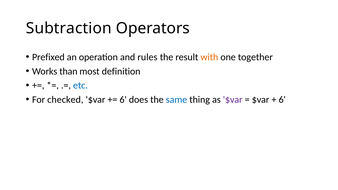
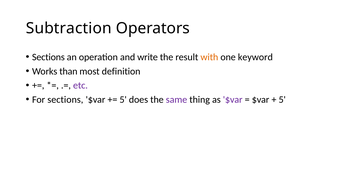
Prefixed at (48, 57): Prefixed -> Sections
rules: rules -> write
together: together -> keyword
etc colour: blue -> purple
For checked: checked -> sections
6 at (123, 100): 6 -> 5
same colour: blue -> purple
6 at (282, 100): 6 -> 5
